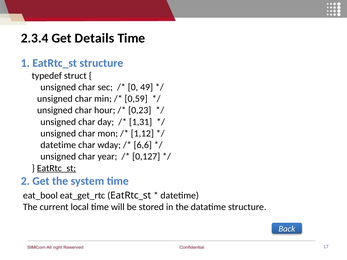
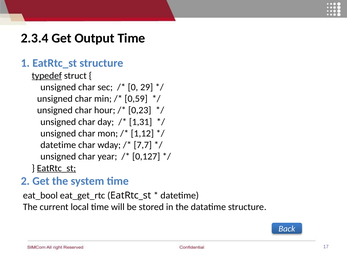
Details: Details -> Output
typedef underline: none -> present
49: 49 -> 29
6,6: 6,6 -> 7,7
